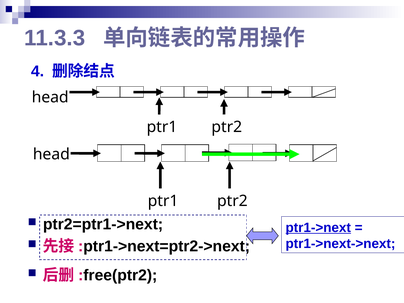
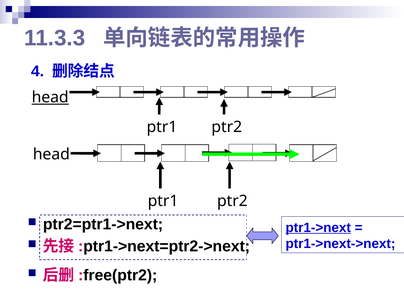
head at (50, 97) underline: none -> present
